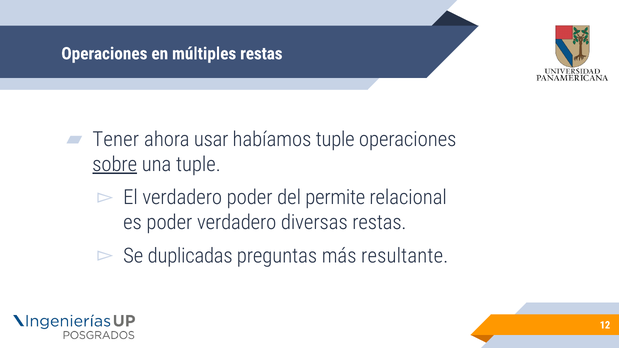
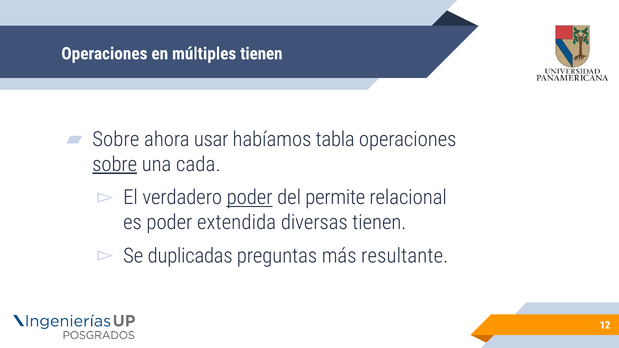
múltiples restas: restas -> tienen
Tener at (116, 140): Tener -> Sobre
habíamos tuple: tuple -> tabla
una tuple: tuple -> cada
poder at (250, 198) underline: none -> present
poder verdadero: verdadero -> extendida
diversas restas: restas -> tienen
